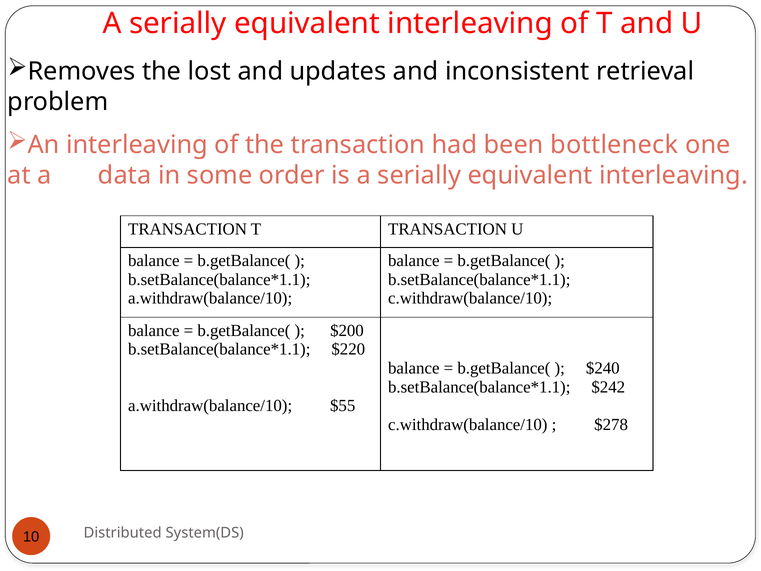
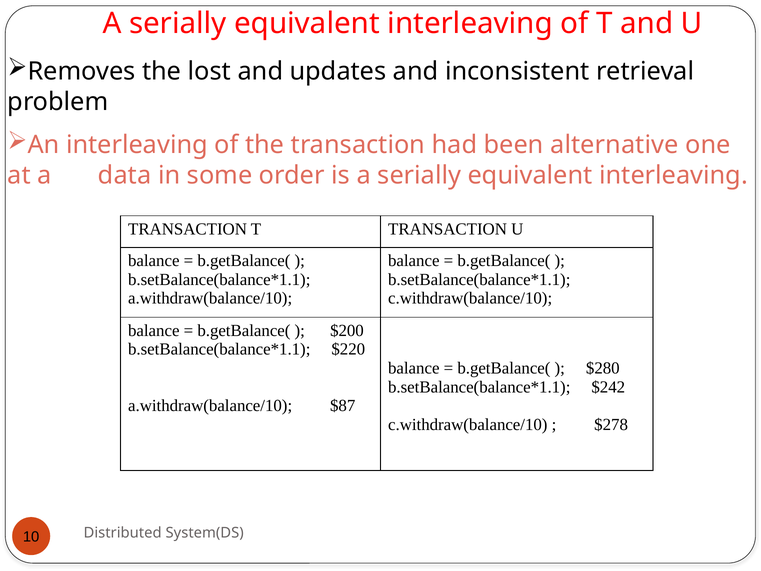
bottleneck: bottleneck -> alternative
$240: $240 -> $280
$55: $55 -> $87
